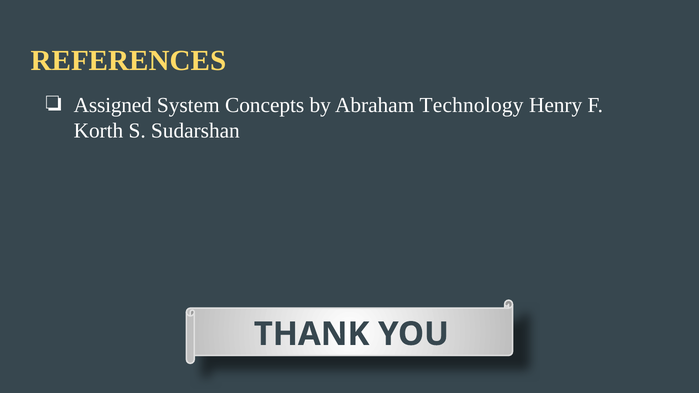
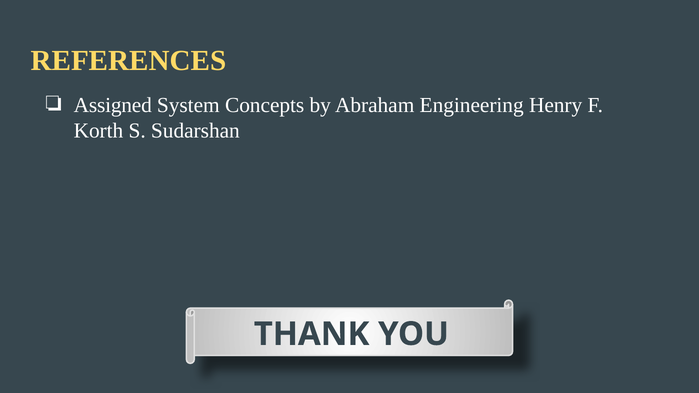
Technology: Technology -> Engineering
